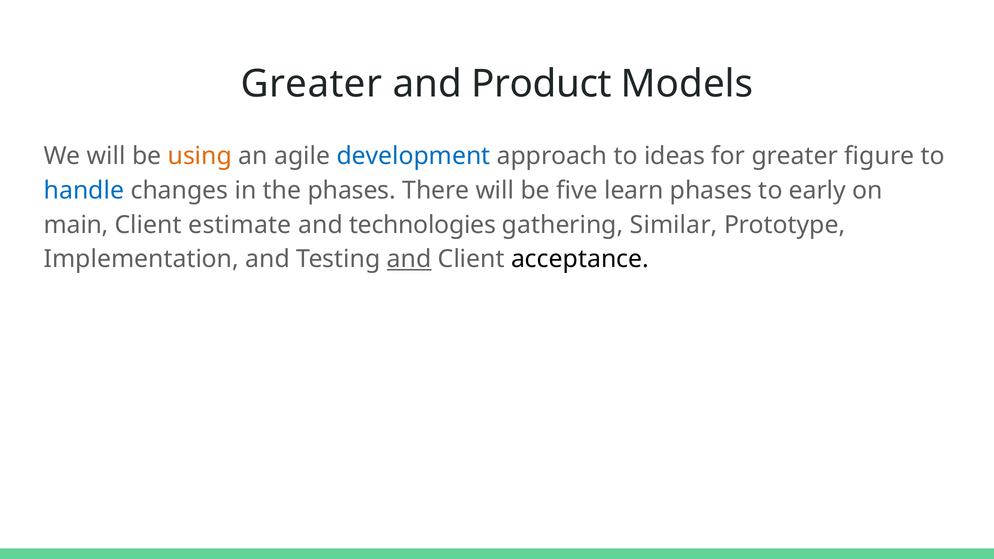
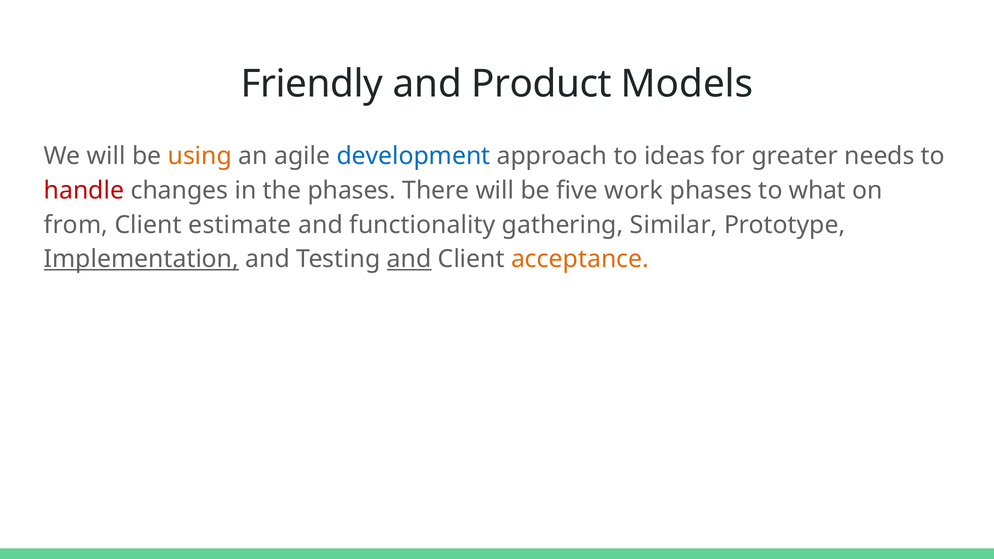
Greater at (311, 84): Greater -> Friendly
figure: figure -> needs
handle colour: blue -> red
learn: learn -> work
early: early -> what
main: main -> from
technologies: technologies -> functionality
Implementation underline: none -> present
acceptance colour: black -> orange
